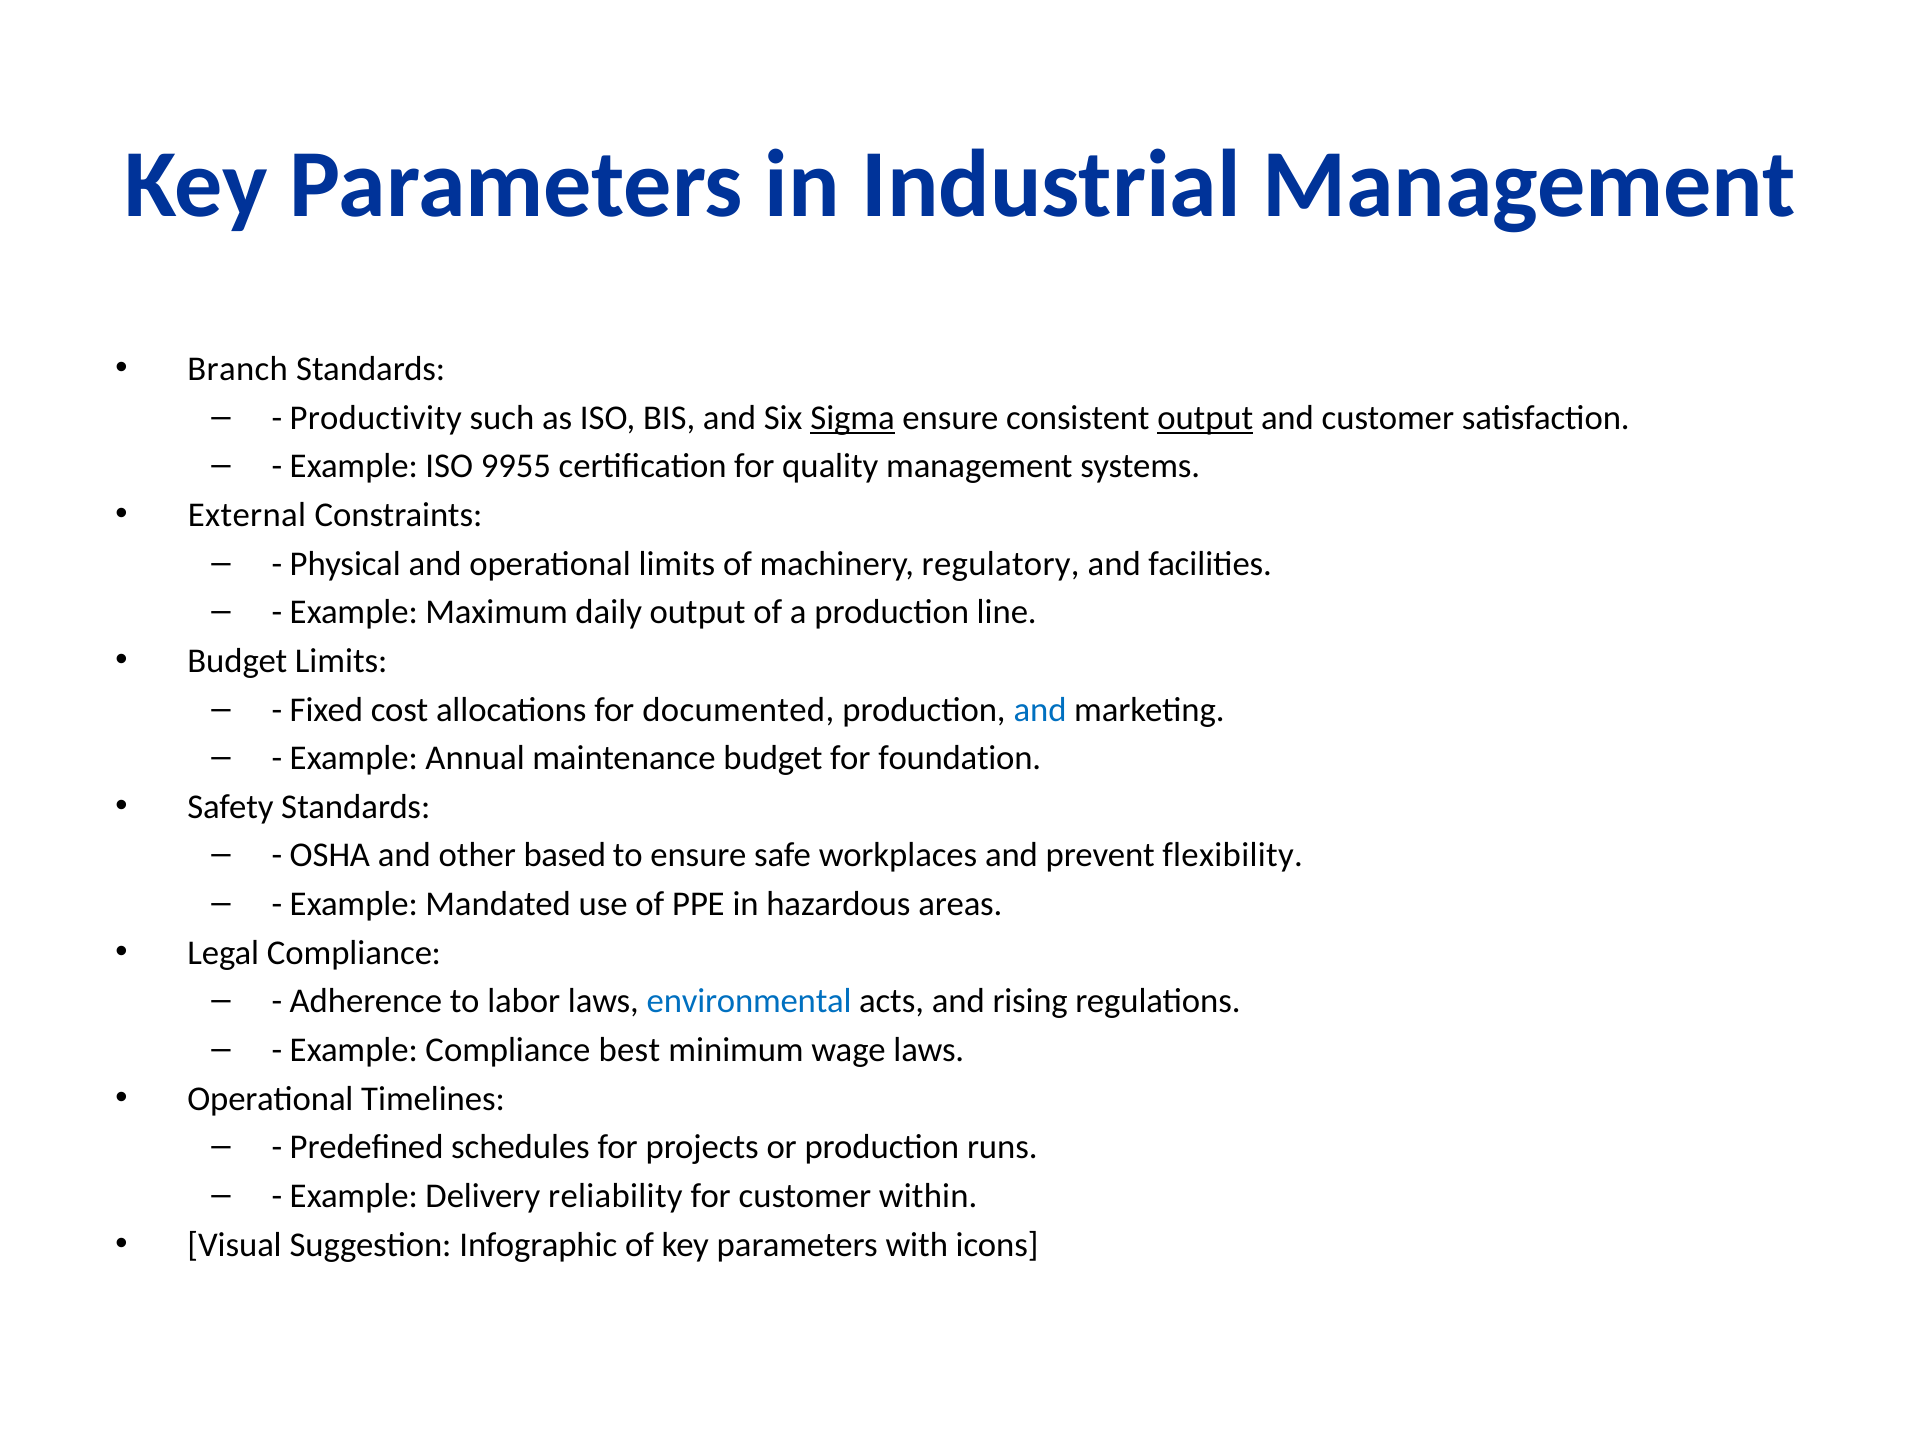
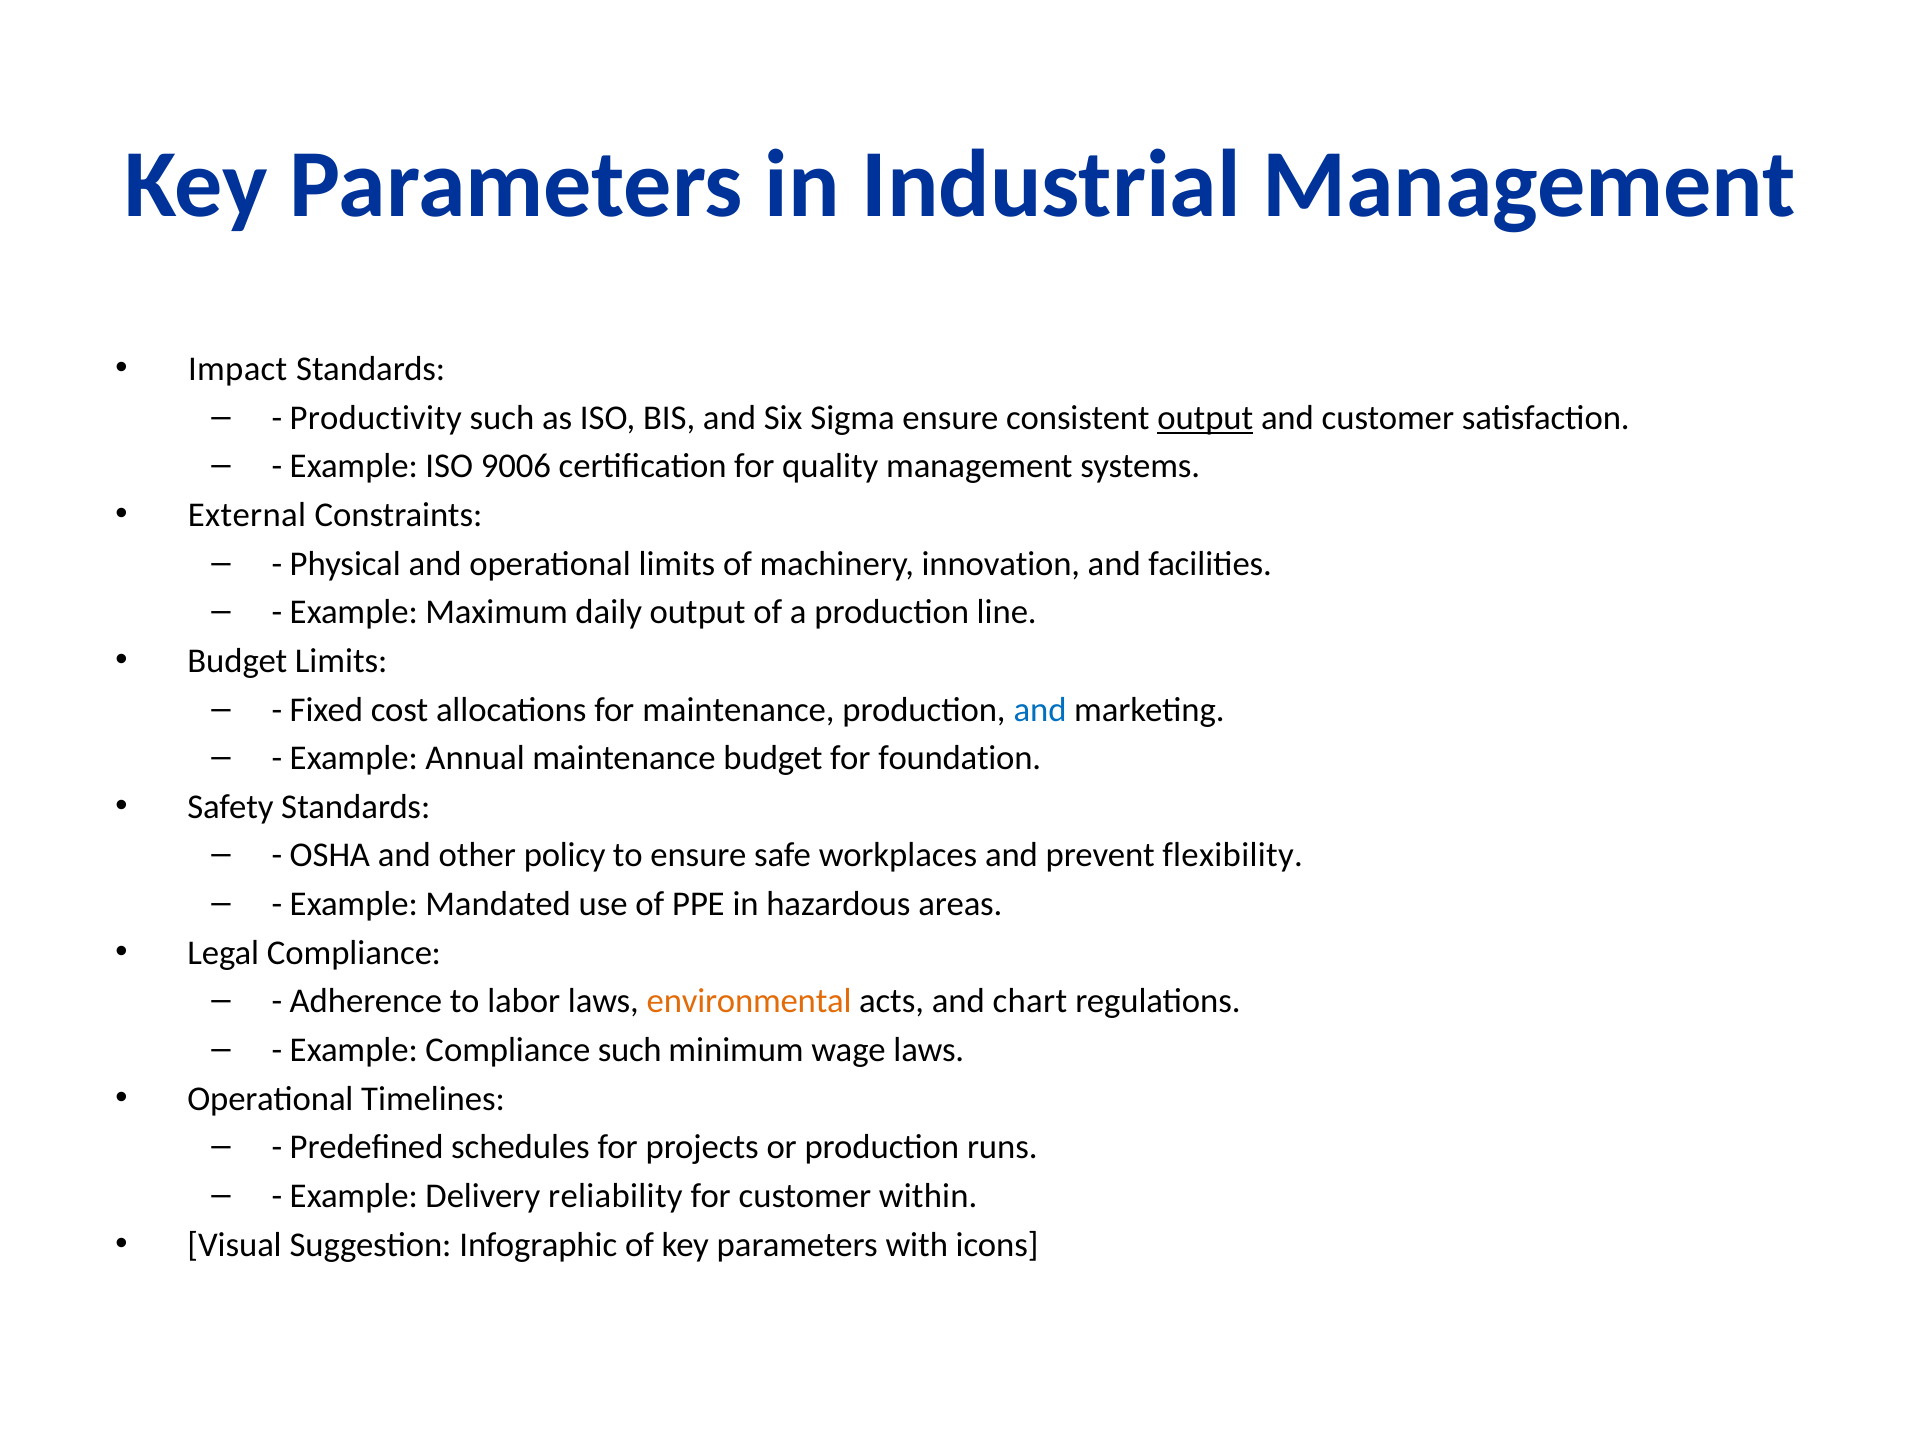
Branch: Branch -> Impact
Sigma underline: present -> none
9955: 9955 -> 9006
regulatory: regulatory -> innovation
for documented: documented -> maintenance
based: based -> policy
environmental colour: blue -> orange
rising: rising -> chart
Compliance best: best -> such
